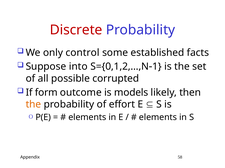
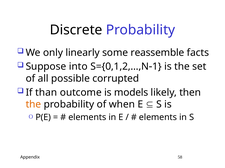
Discrete colour: red -> black
control: control -> linearly
established: established -> reassemble
form: form -> than
effort: effort -> when
